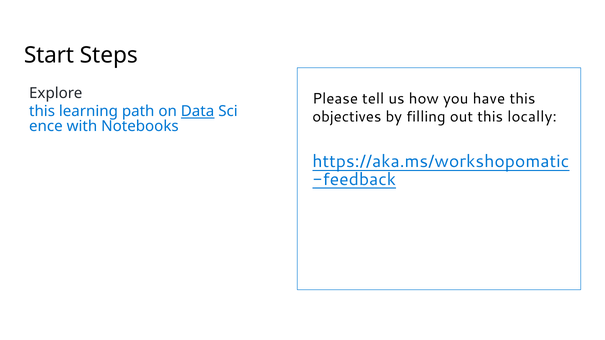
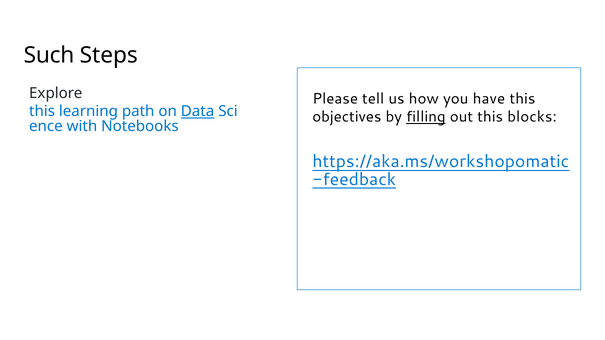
Start: Start -> Such
filling underline: none -> present
locally: locally -> blocks
